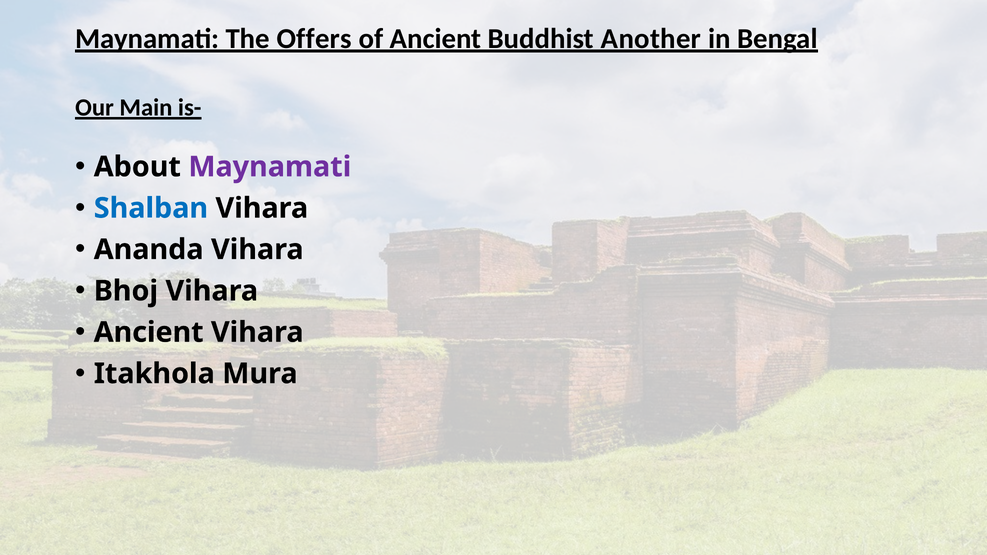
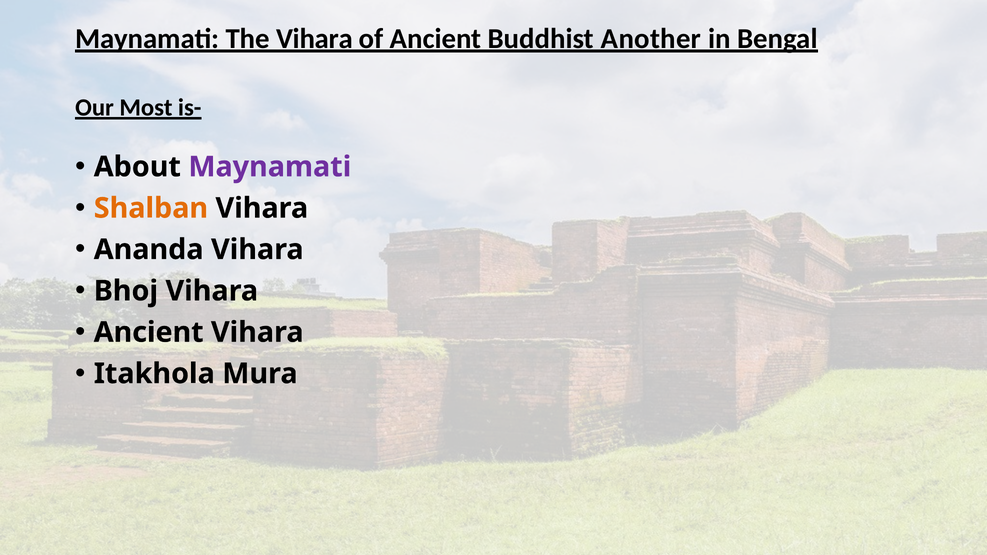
The Offers: Offers -> Vihara
Main: Main -> Most
Shalban colour: blue -> orange
